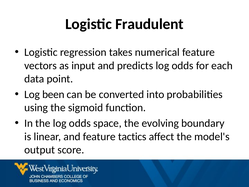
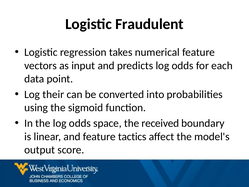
been: been -> their
evolving: evolving -> received
